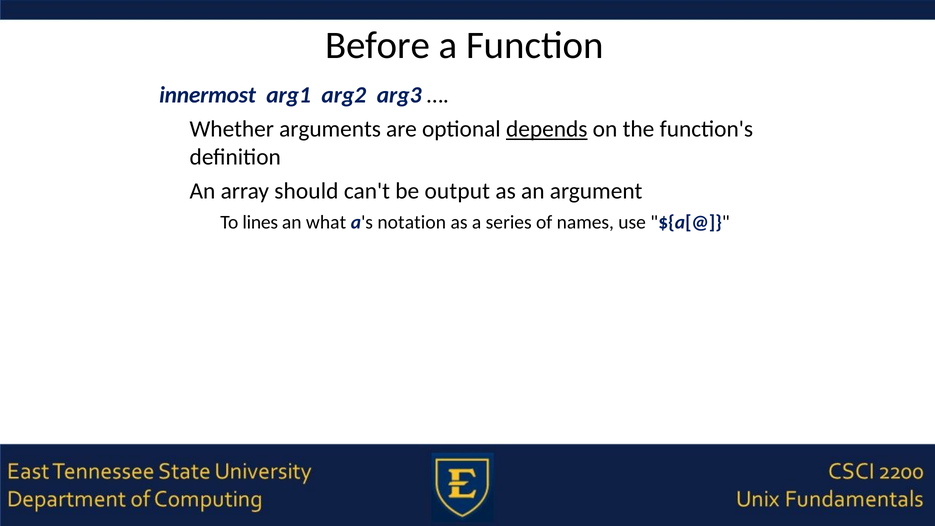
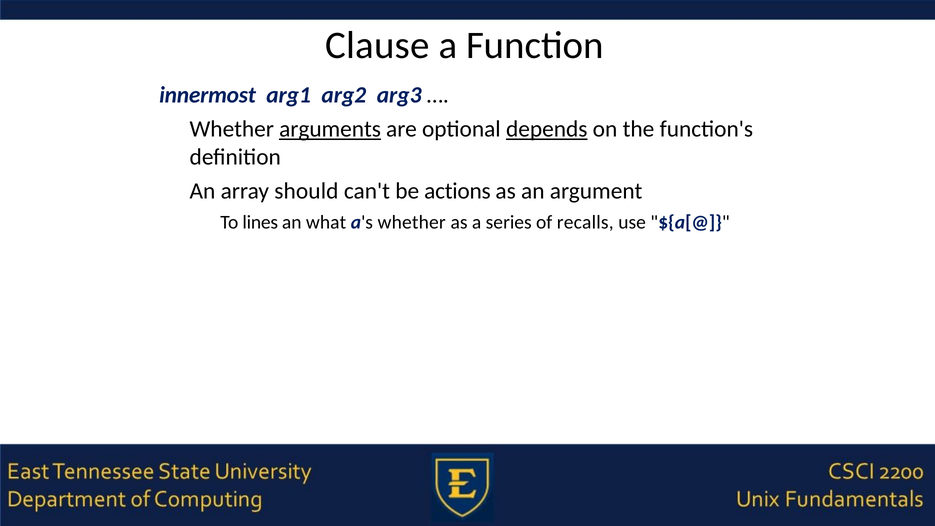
Before: Before -> Clause
arguments underline: none -> present
output: output -> actions
a's notation: notation -> whether
names: names -> recalls
